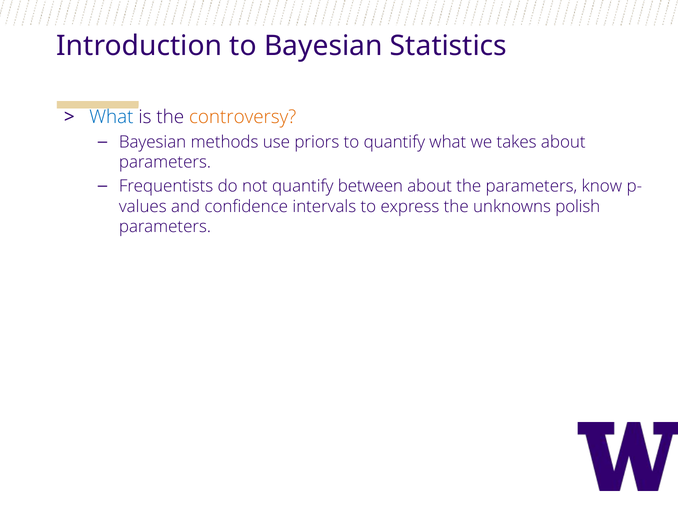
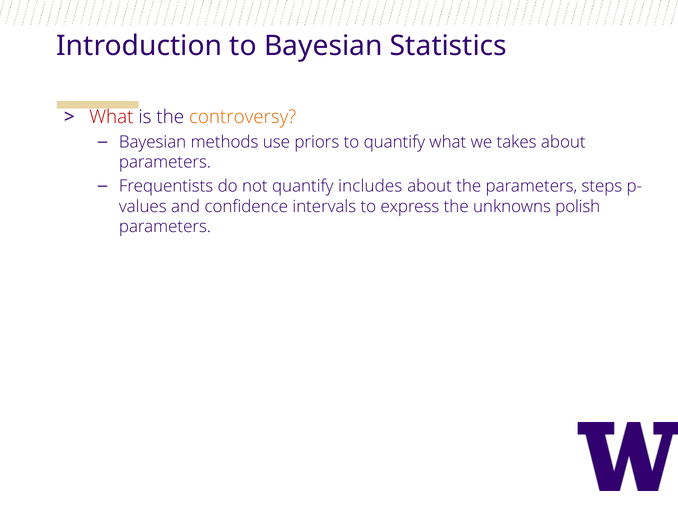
What at (111, 117) colour: blue -> red
between: between -> includes
know: know -> steps
